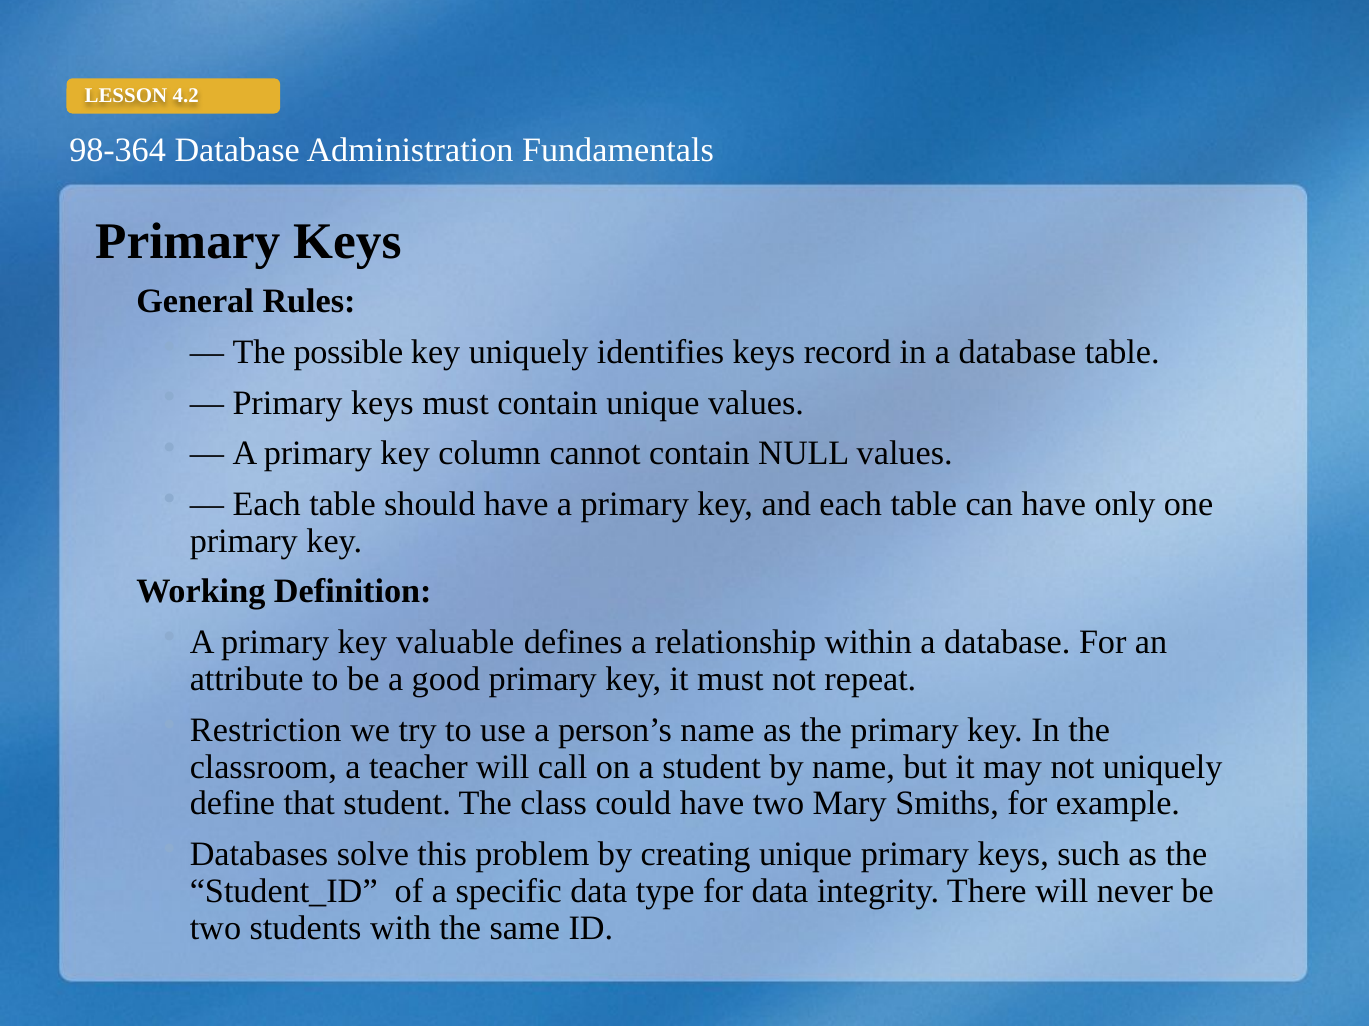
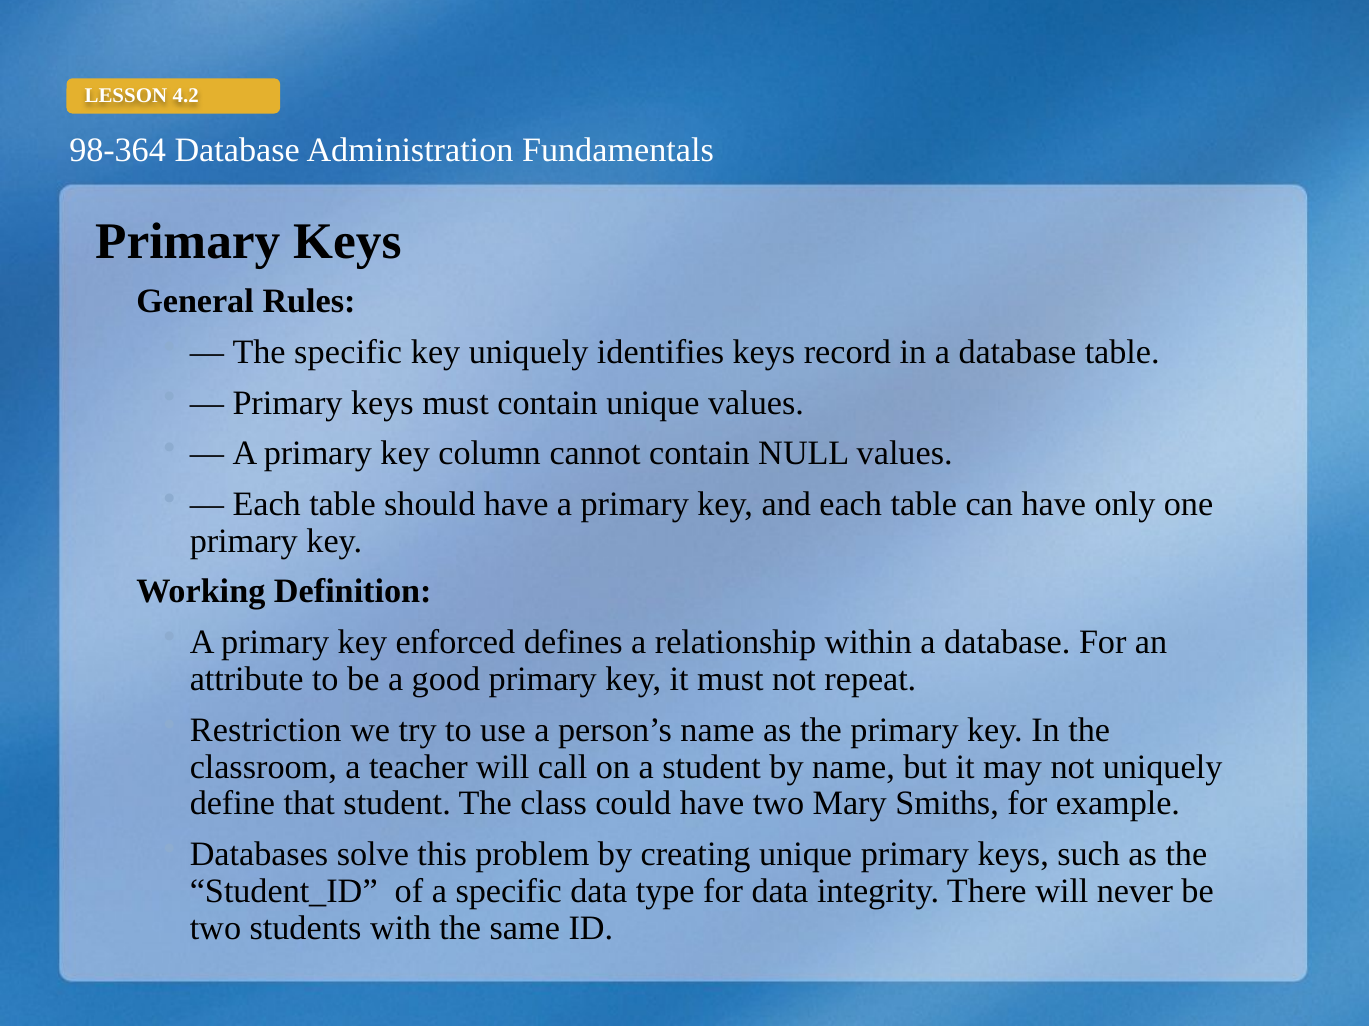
The possible: possible -> specific
valuable: valuable -> enforced
